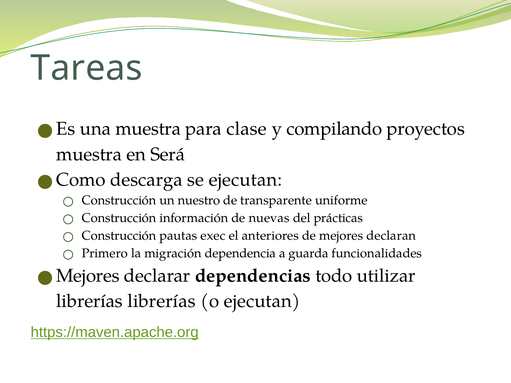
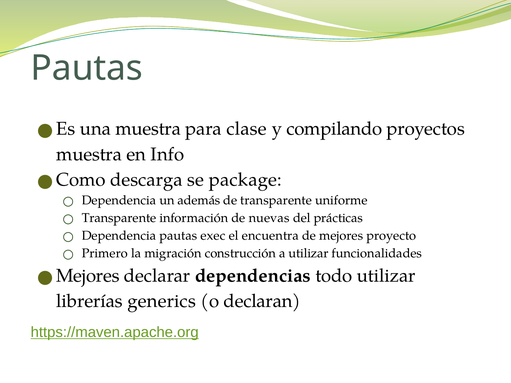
Tareas at (87, 68): Tareas -> Pautas
Será: Será -> Info
se ejecutan: ejecutan -> package
Construcción at (119, 200): Construcción -> Dependencia
nuestro: nuestro -> además
Construcción at (119, 218): Construcción -> Transparente
Construcción at (119, 236): Construcción -> Dependencia
anteriores: anteriores -> encuentra
declaran: declaran -> proyecto
dependencia: dependencia -> construcción
a guarda: guarda -> utilizar
librerías librerías: librerías -> generics
o ejecutan: ejecutan -> declaran
